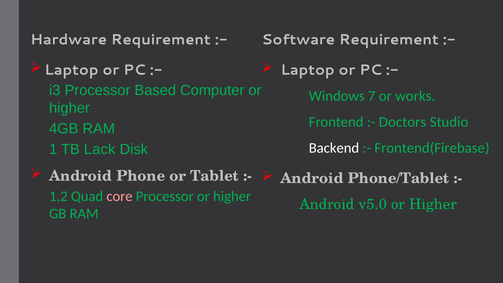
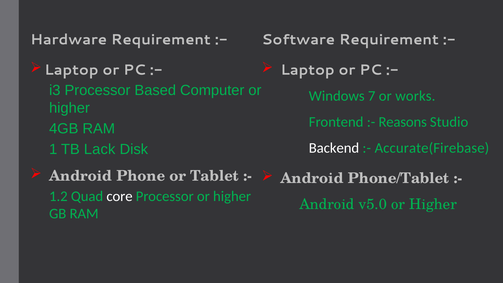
Doctors: Doctors -> Reasons
Frontend(Firebase: Frontend(Firebase -> Accurate(Firebase
core colour: pink -> white
